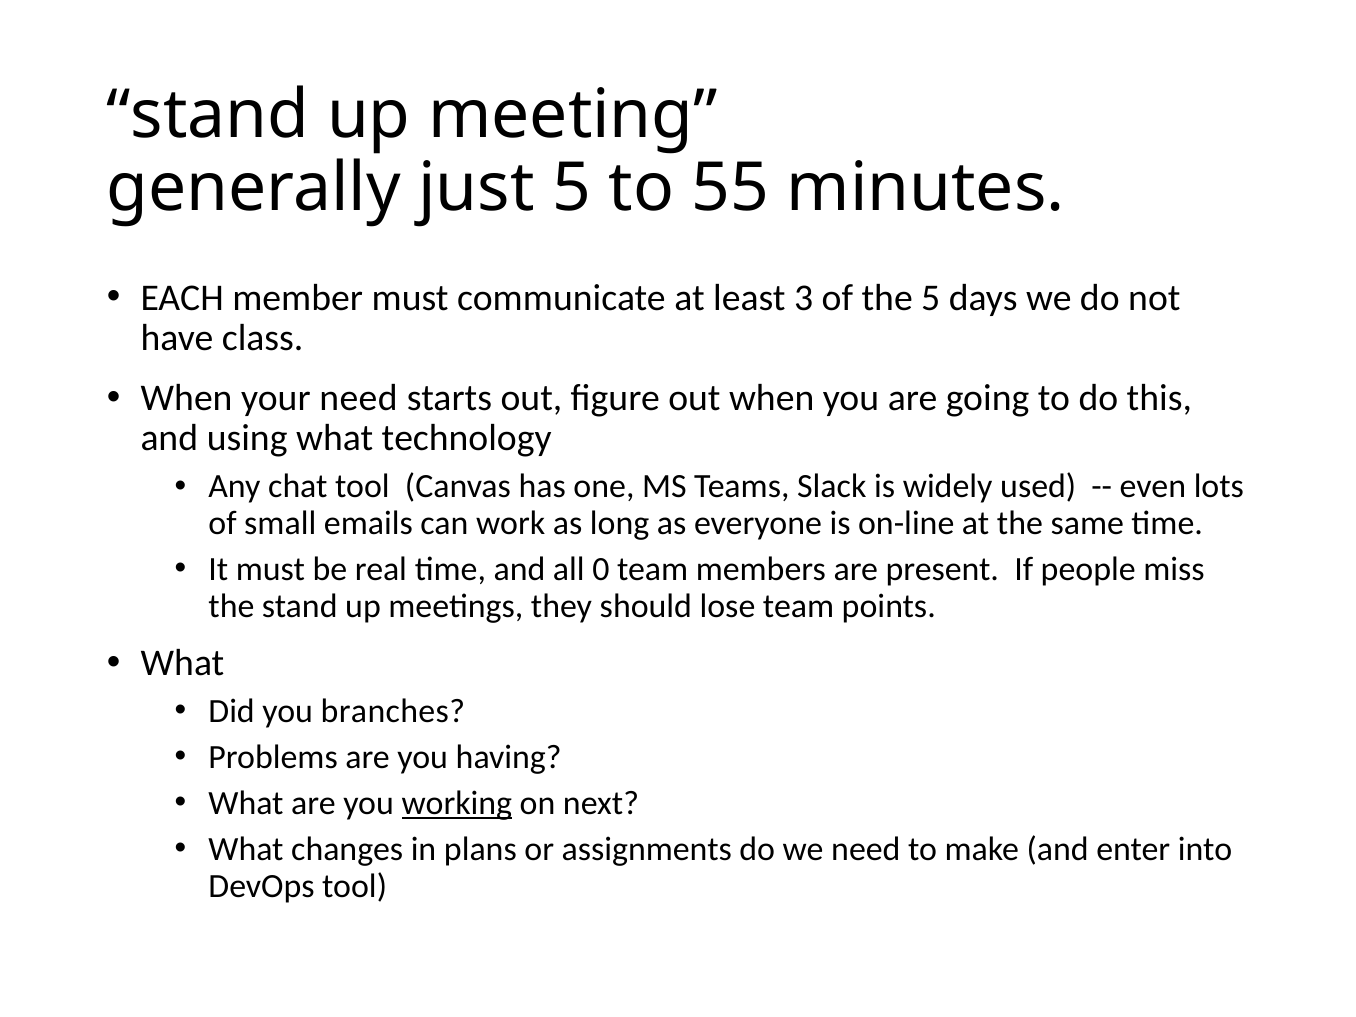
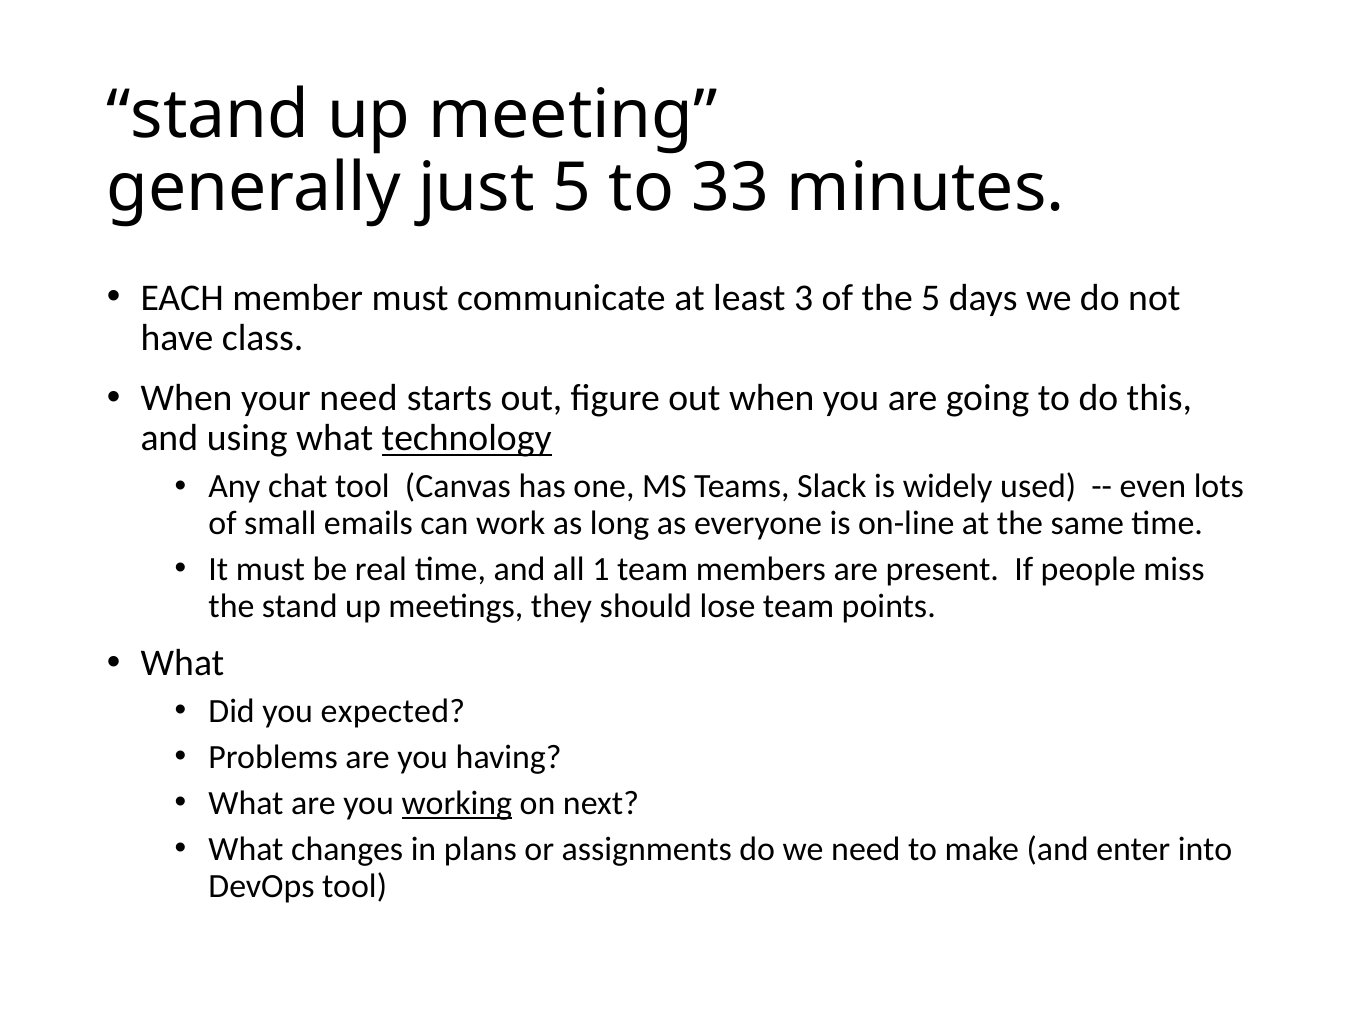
55: 55 -> 33
technology underline: none -> present
0: 0 -> 1
branches: branches -> expected
